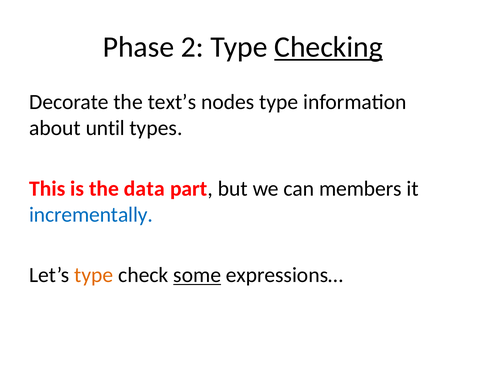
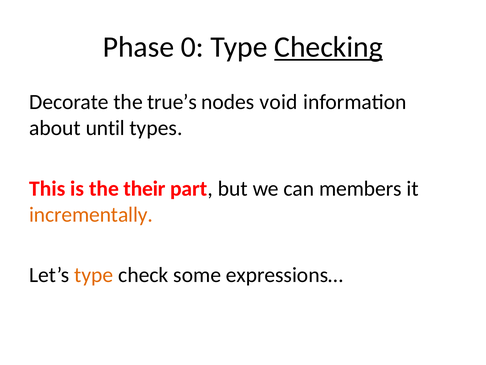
2: 2 -> 0
text’s: text’s -> true’s
nodes type: type -> void
data: data -> their
incrementally colour: blue -> orange
some underline: present -> none
